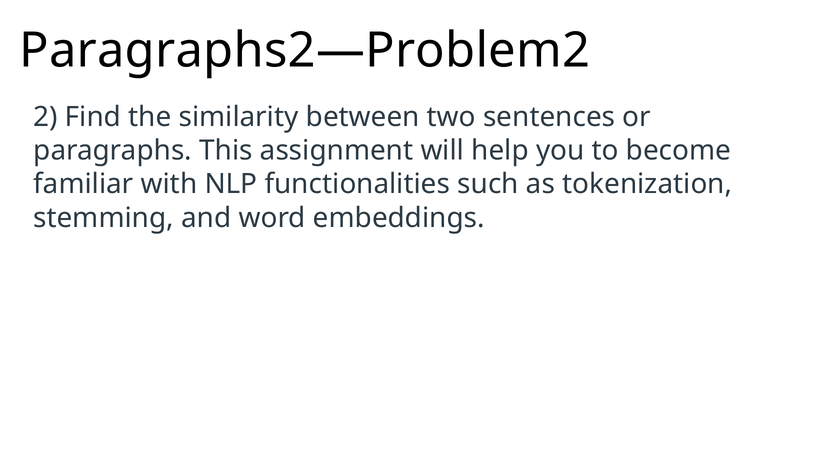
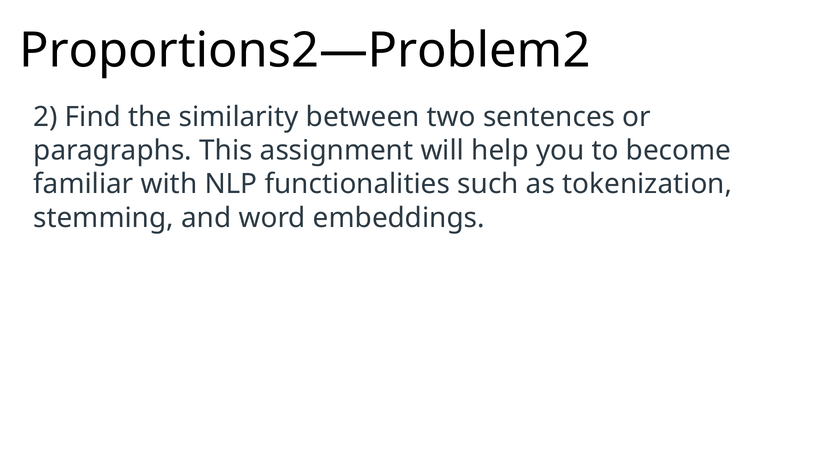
Paragraphs2—Problem2: Paragraphs2—Problem2 -> Proportions2—Problem2
